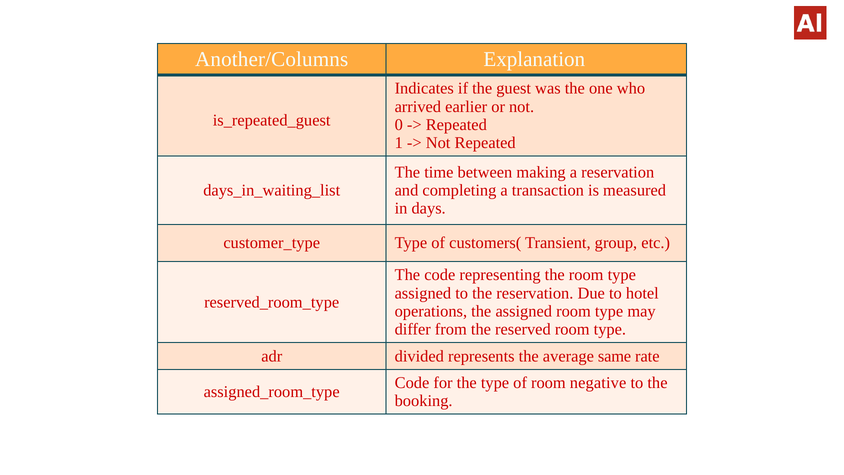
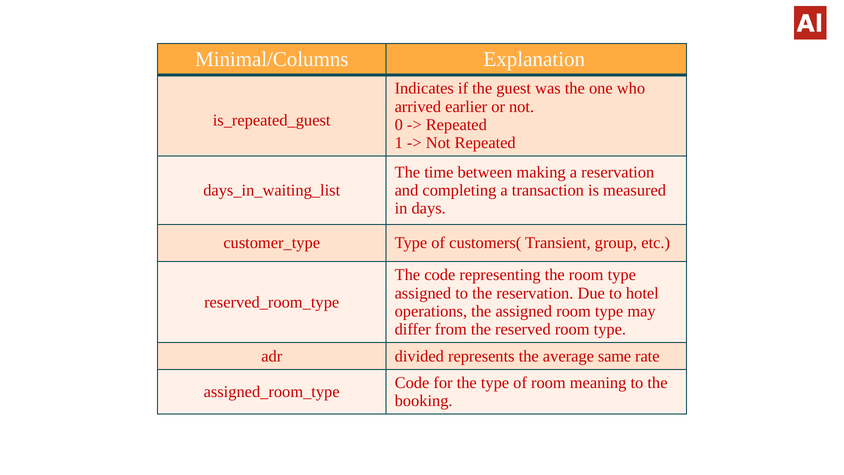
Another/Columns: Another/Columns -> Minimal/Columns
negative: negative -> meaning
